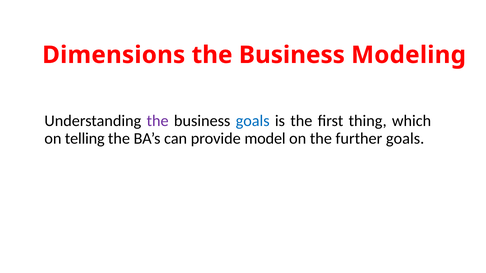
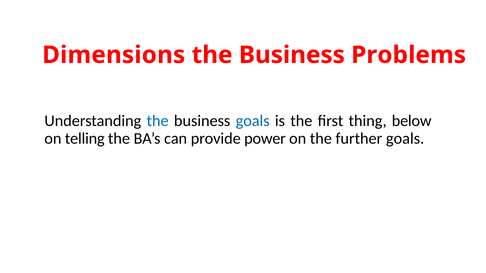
Modeling: Modeling -> Problems
the at (158, 121) colour: purple -> blue
which: which -> below
model: model -> power
